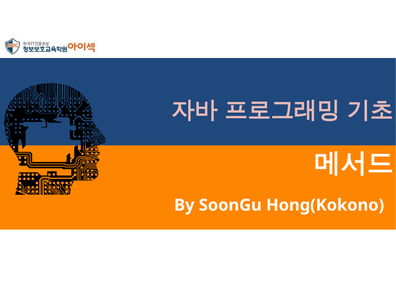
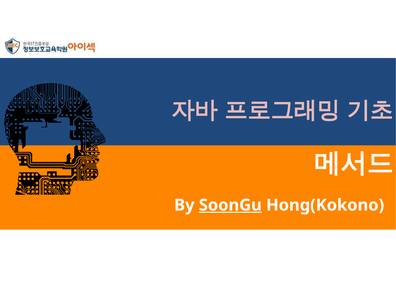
SoonGu underline: none -> present
